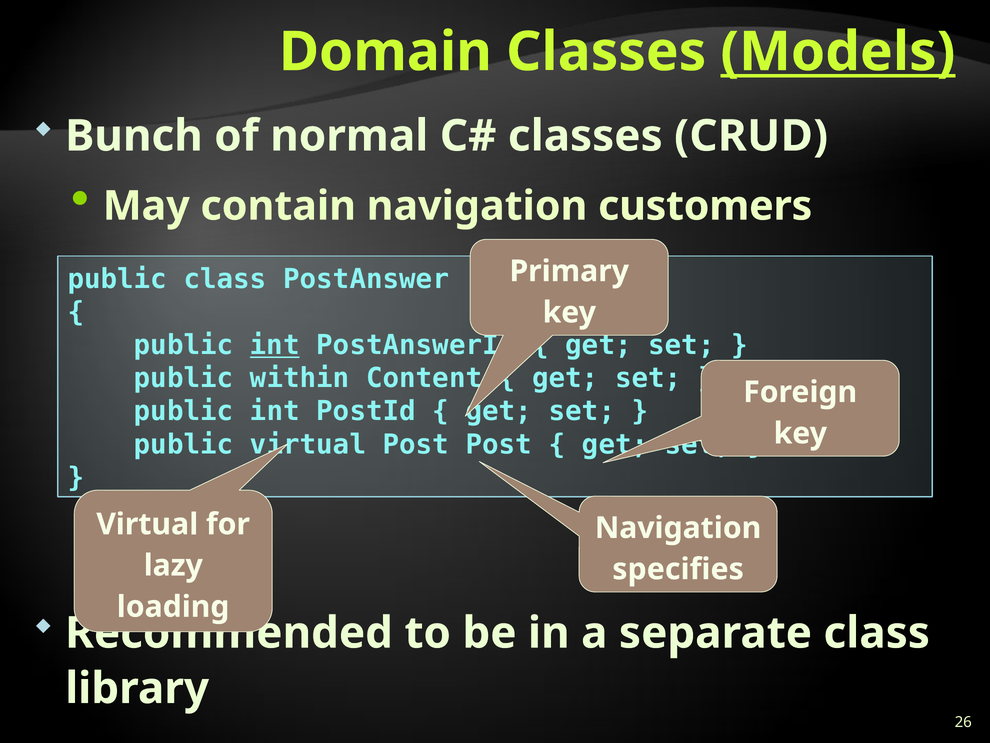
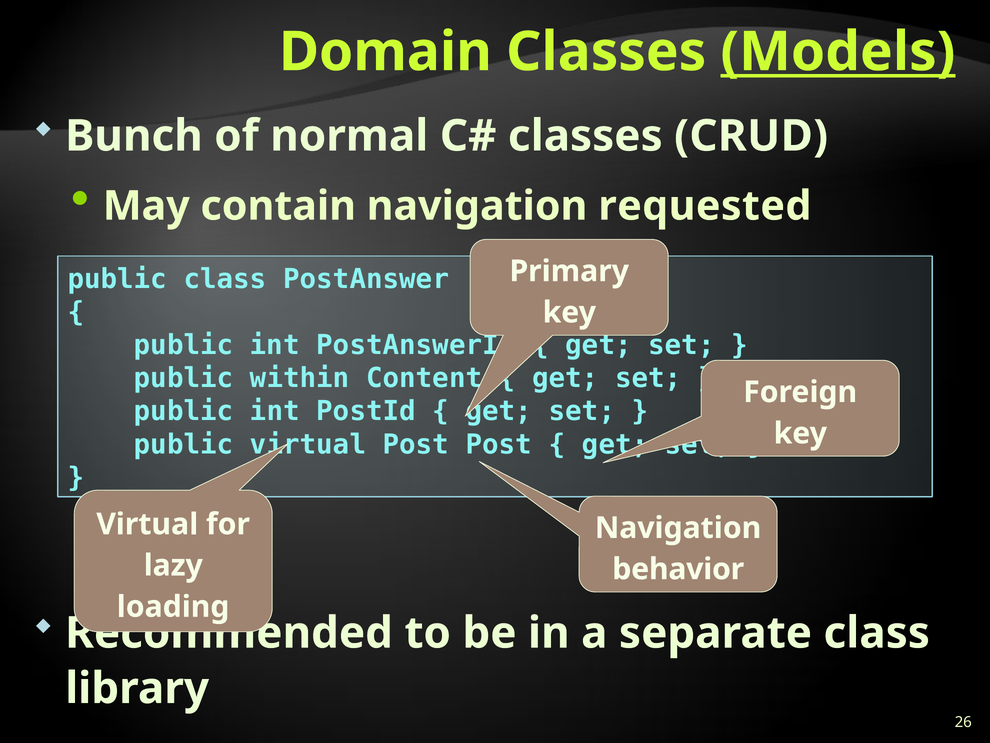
customers: customers -> requested
int at (275, 345) underline: present -> none
specifies: specifies -> behavior
